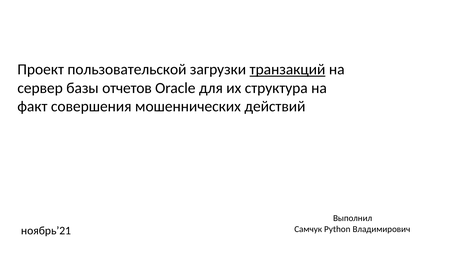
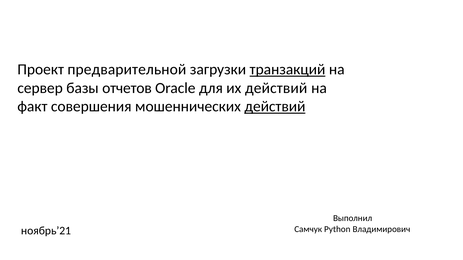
пользовательской: пользовательской -> предварительной
их структура: структура -> действий
действий at (275, 107) underline: none -> present
